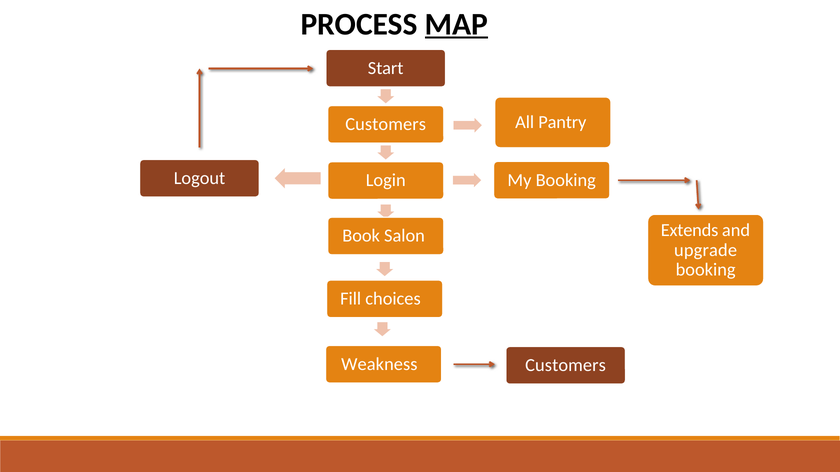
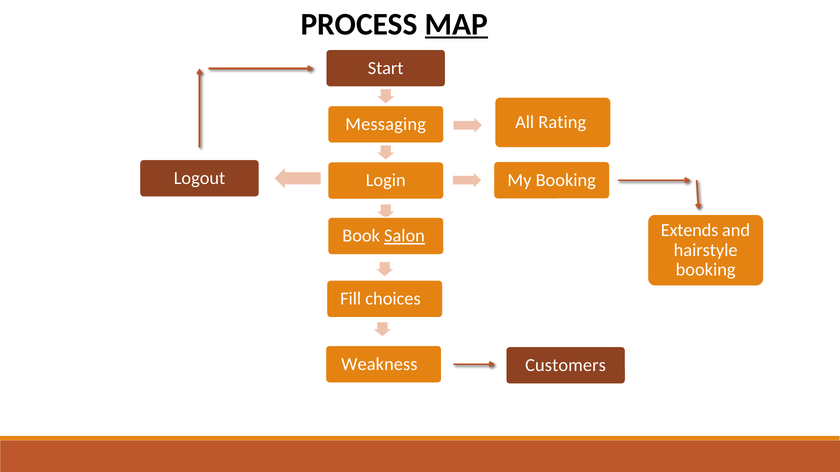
All Pantry: Pantry -> Rating
Customers at (386, 124): Customers -> Messaging
Salon underline: none -> present
upgrade: upgrade -> hairstyle
